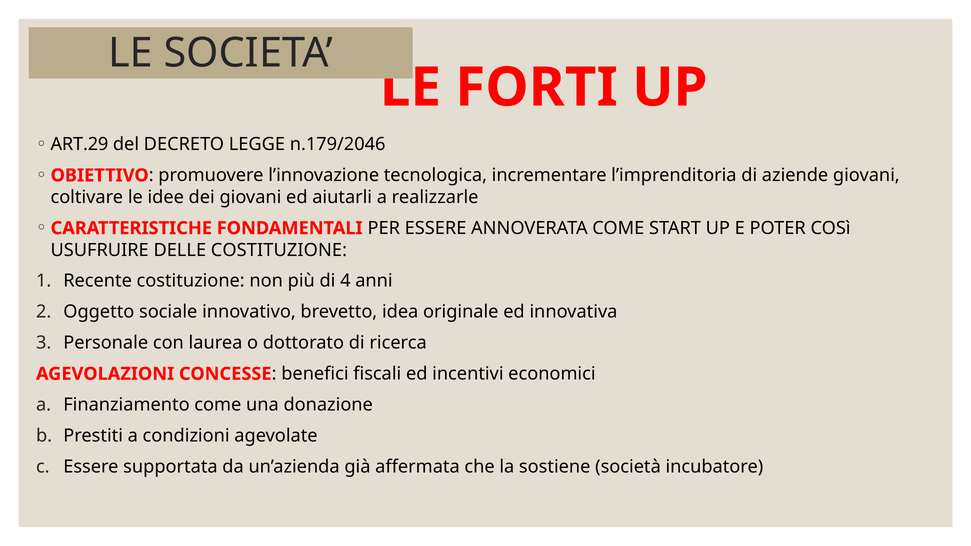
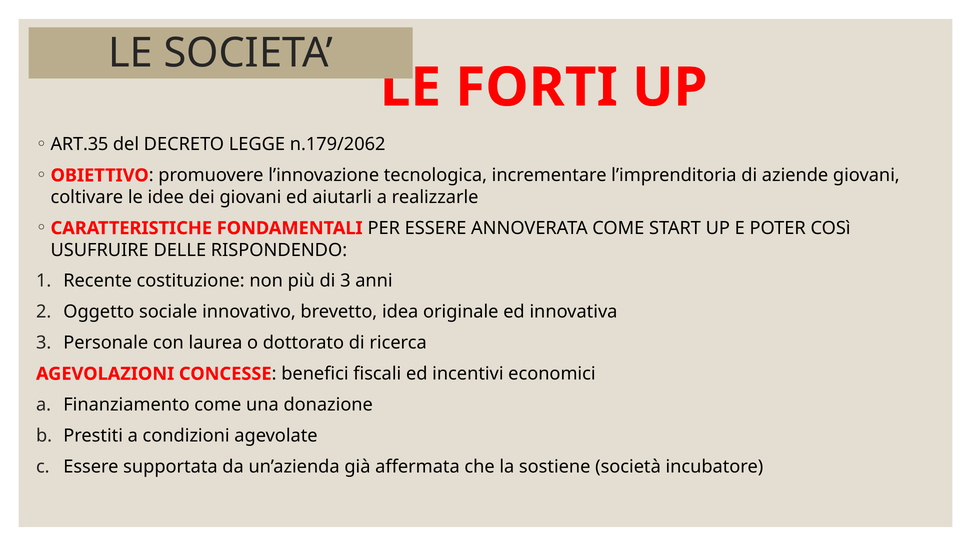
ART.29: ART.29 -> ART.35
n.179/2046: n.179/2046 -> n.179/2062
DELLE COSTITUZIONE: COSTITUZIONE -> RISPONDENDO
di 4: 4 -> 3
